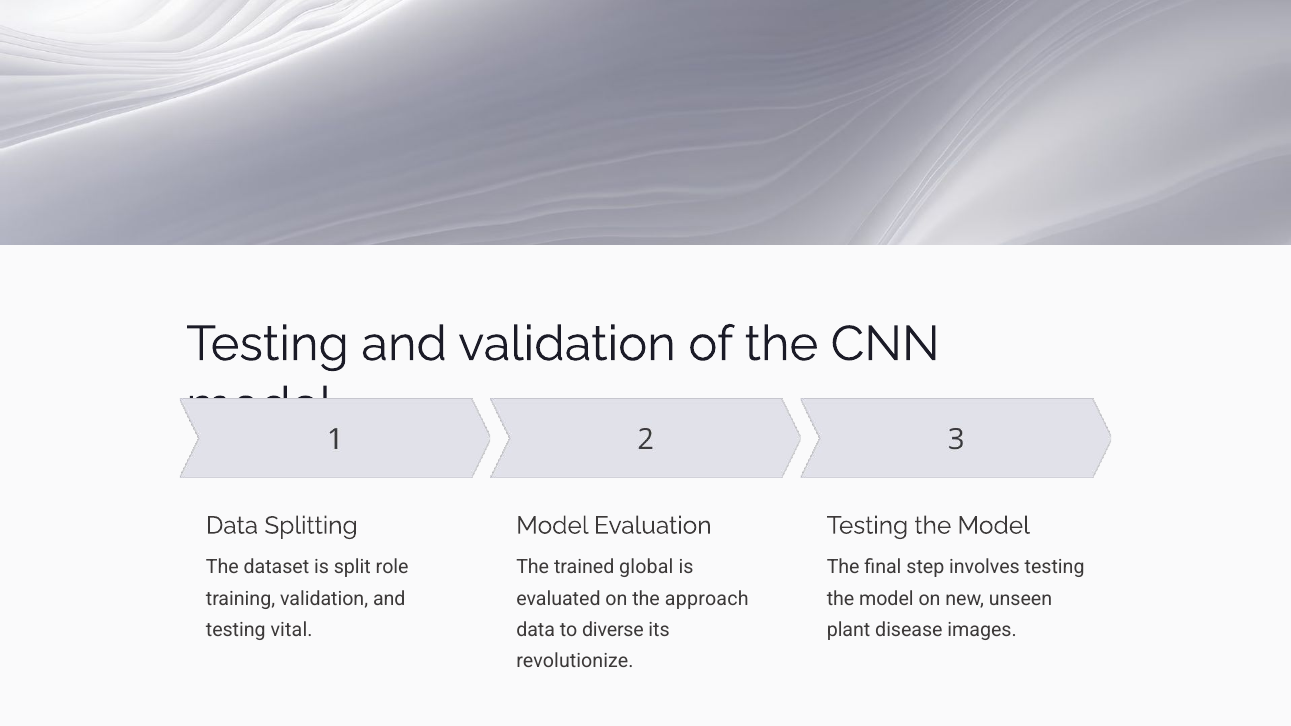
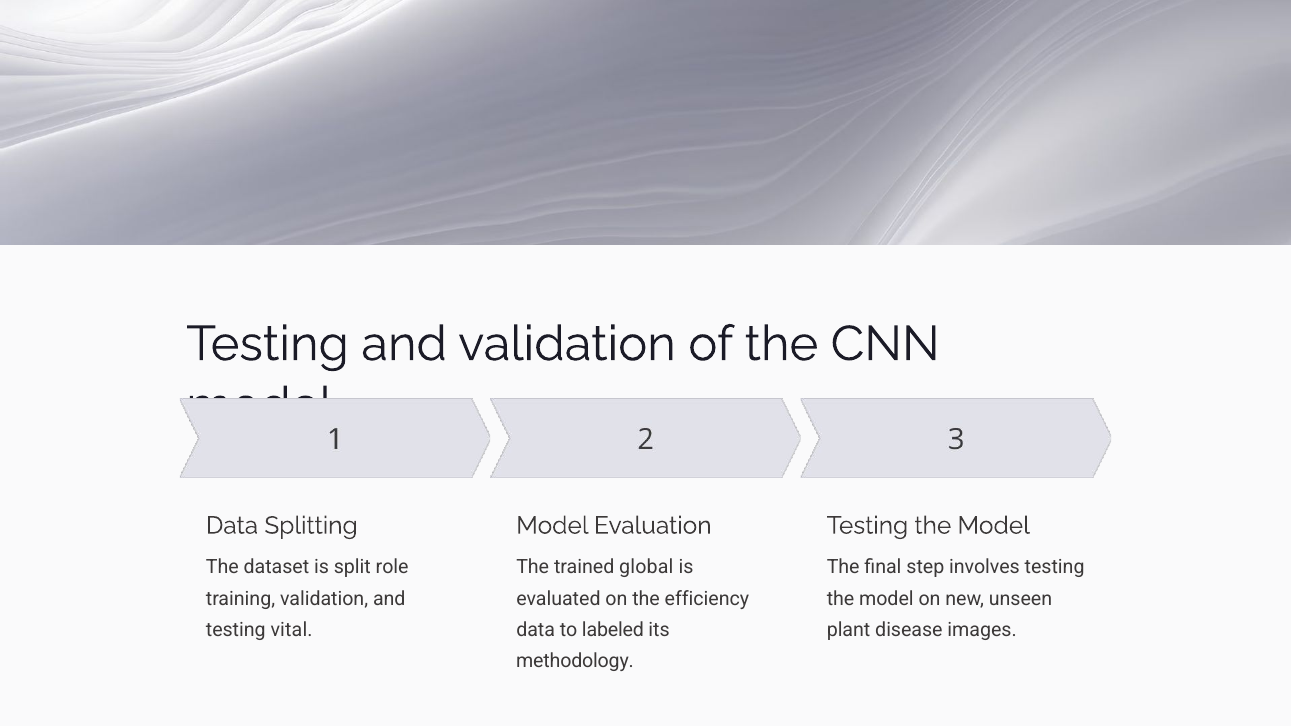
approach: approach -> efficiency
diverse: diverse -> labeled
revolutionize: revolutionize -> methodology
